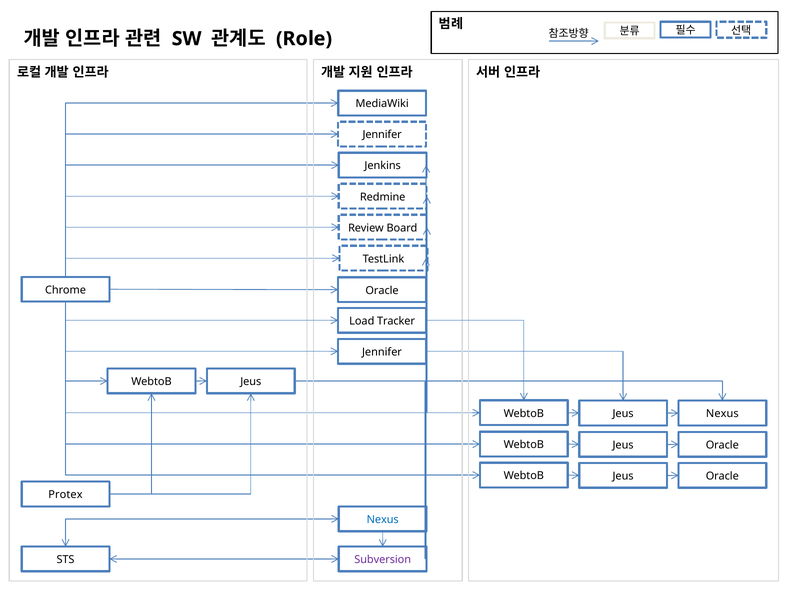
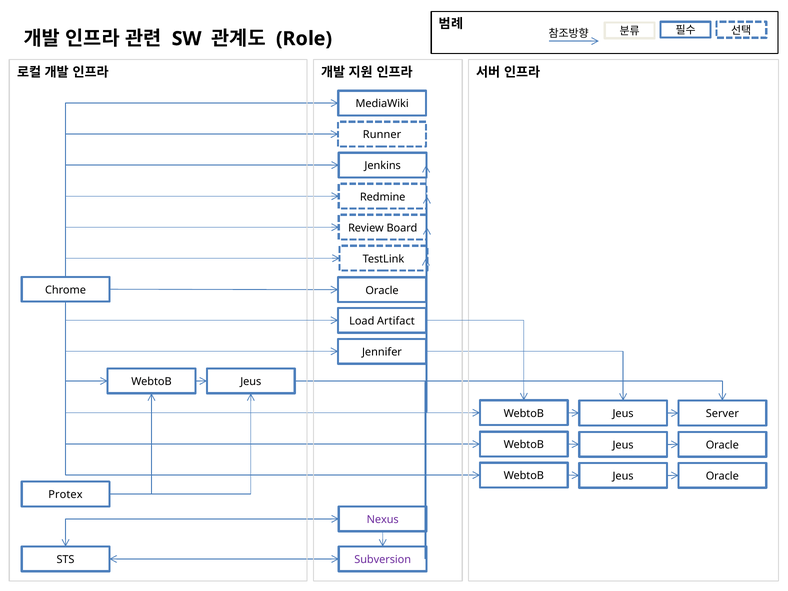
Jennifer at (382, 135): Jennifer -> Runner
Tracker: Tracker -> Artifact
Jeus Nexus: Nexus -> Server
Nexus at (383, 520) colour: blue -> purple
